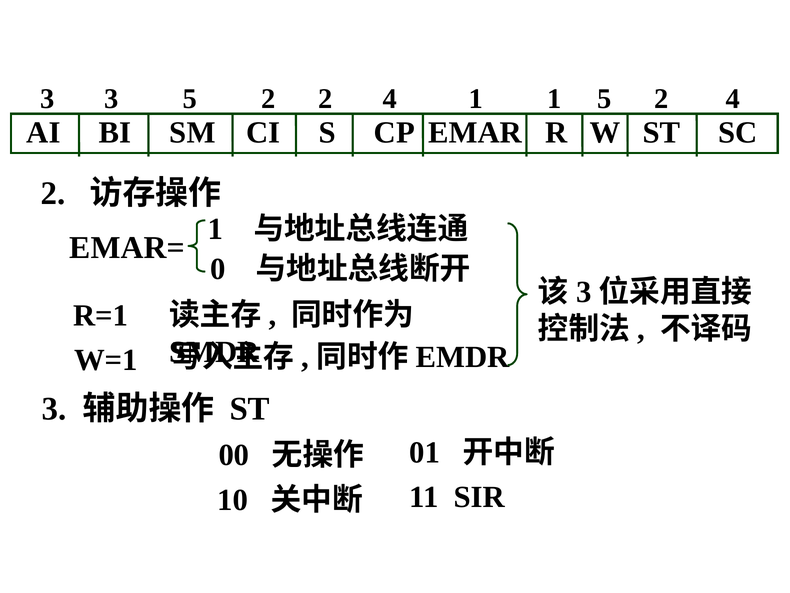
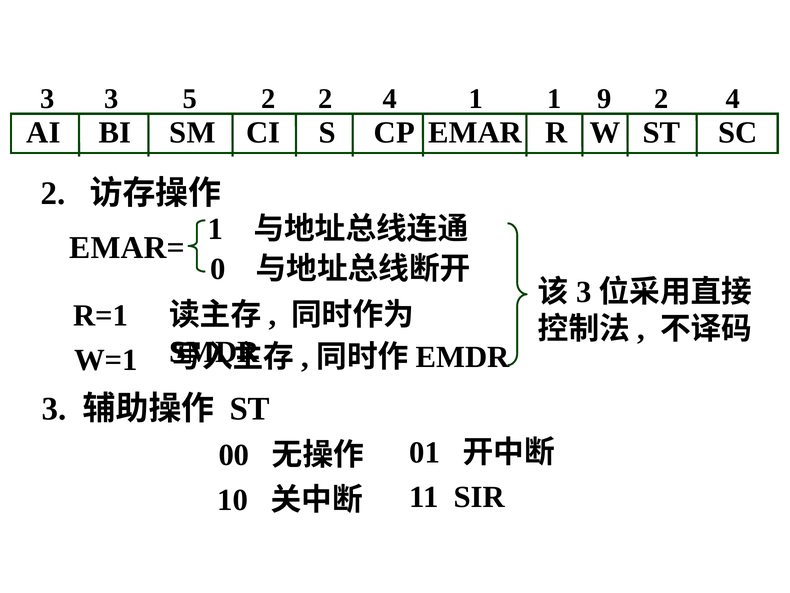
1 5: 5 -> 9
